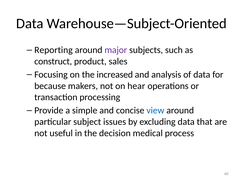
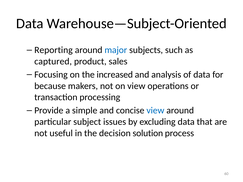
major colour: purple -> blue
construct: construct -> captured
on hear: hear -> view
medical: medical -> solution
